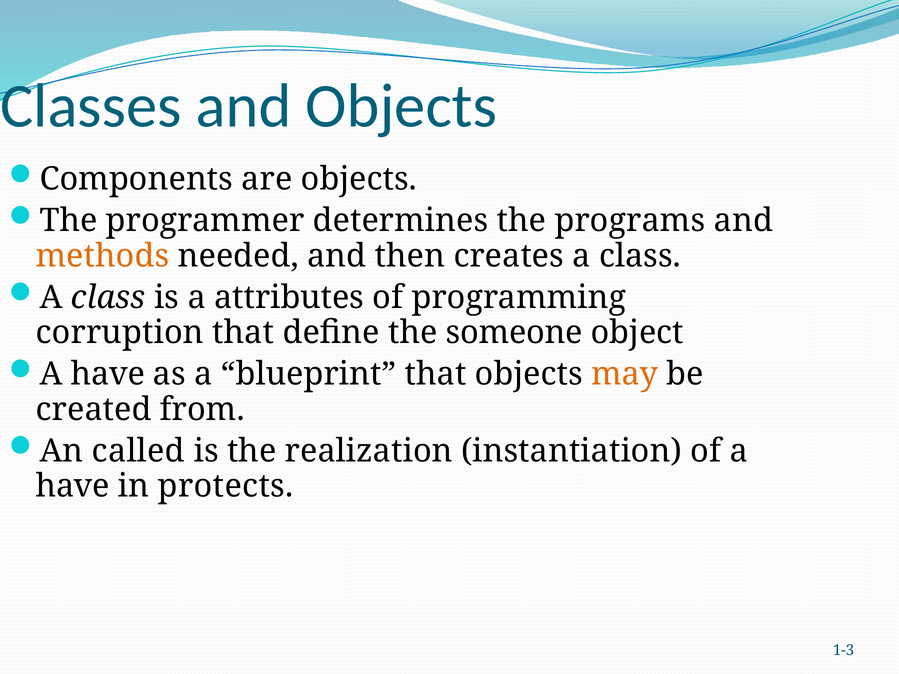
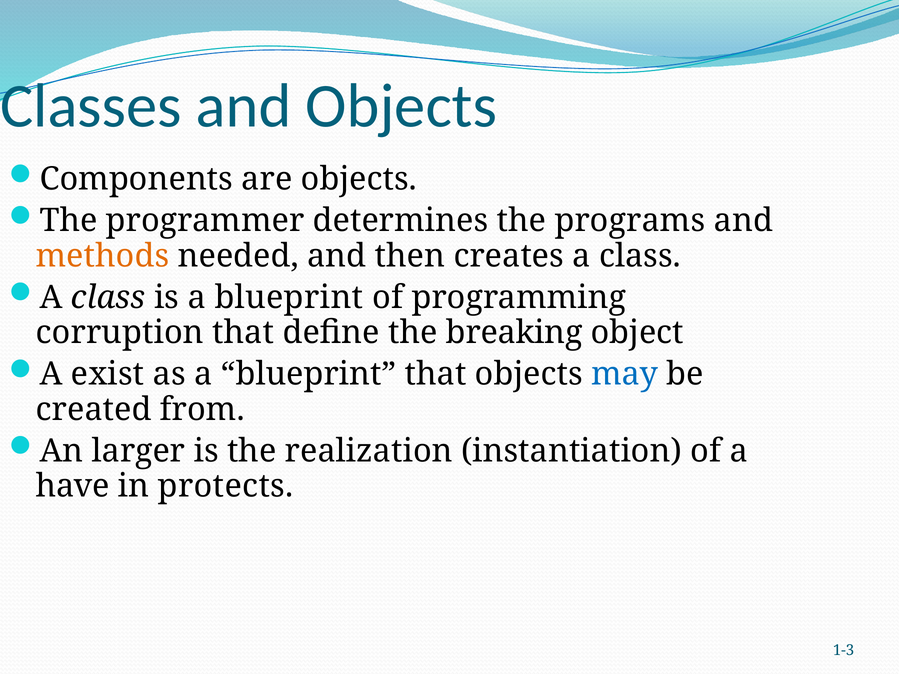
is a attributes: attributes -> blueprint
someone: someone -> breaking
have at (108, 374): have -> exist
may colour: orange -> blue
called: called -> larger
